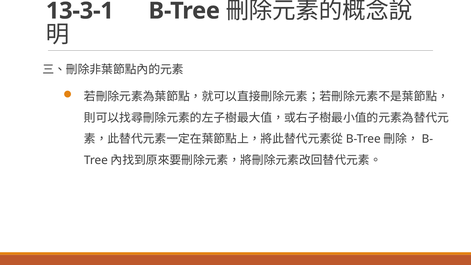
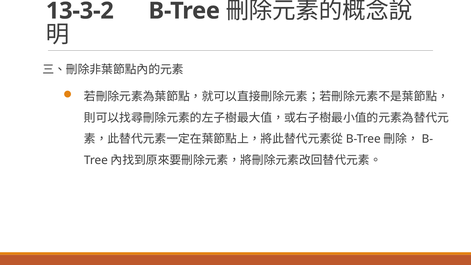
13-3-1: 13-3-1 -> 13-3-2
